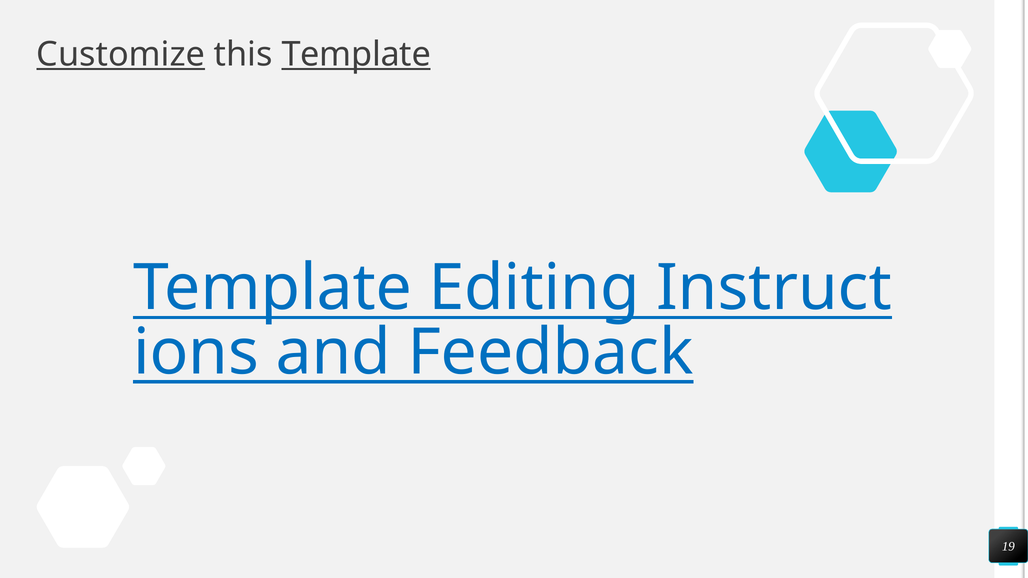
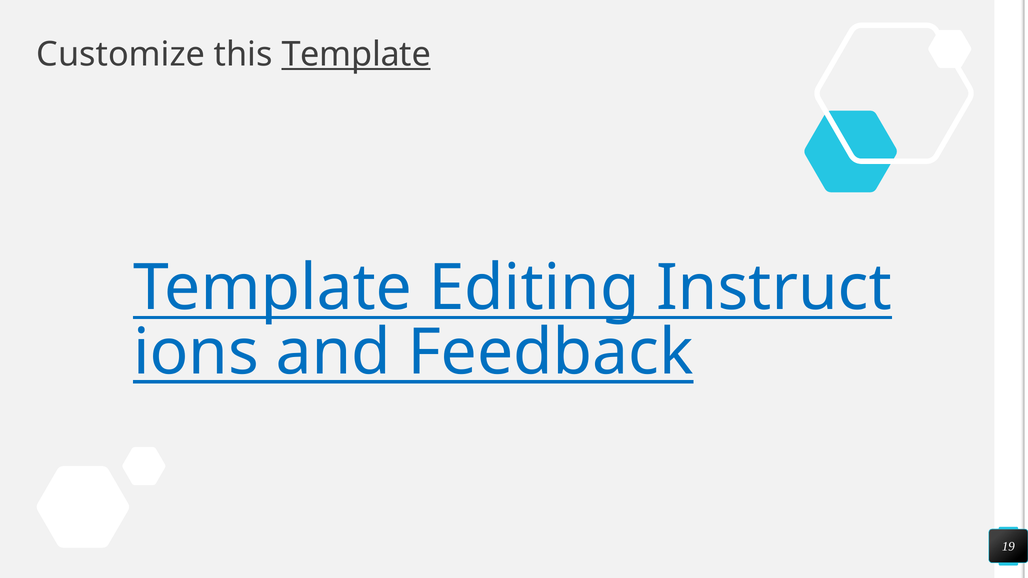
Customize underline: present -> none
